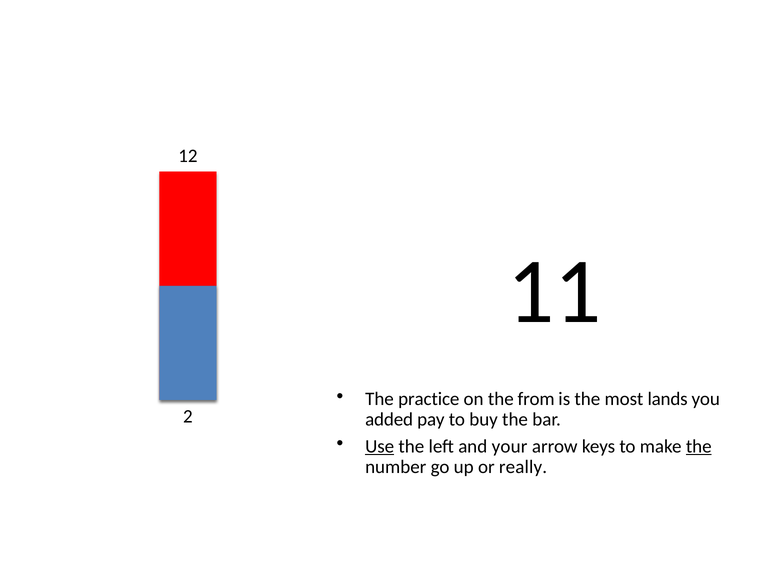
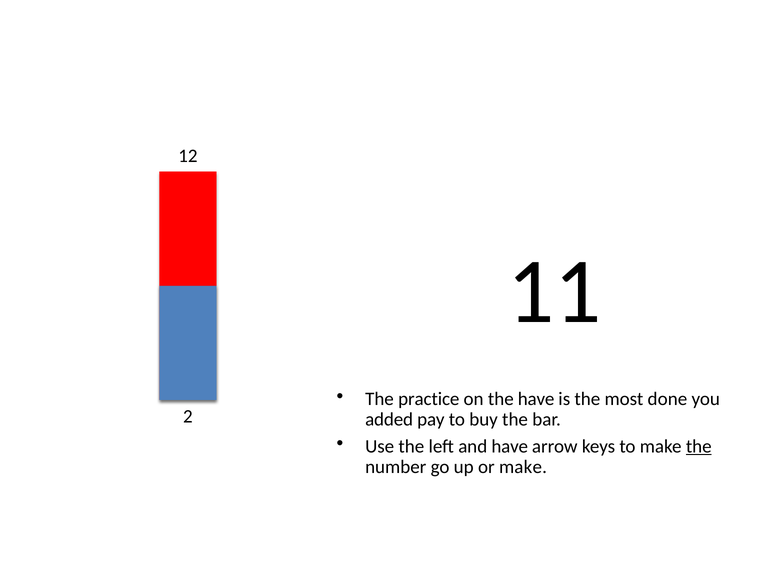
the from: from -> have
lands: lands -> done
Use underline: present -> none
and your: your -> have
or really: really -> make
